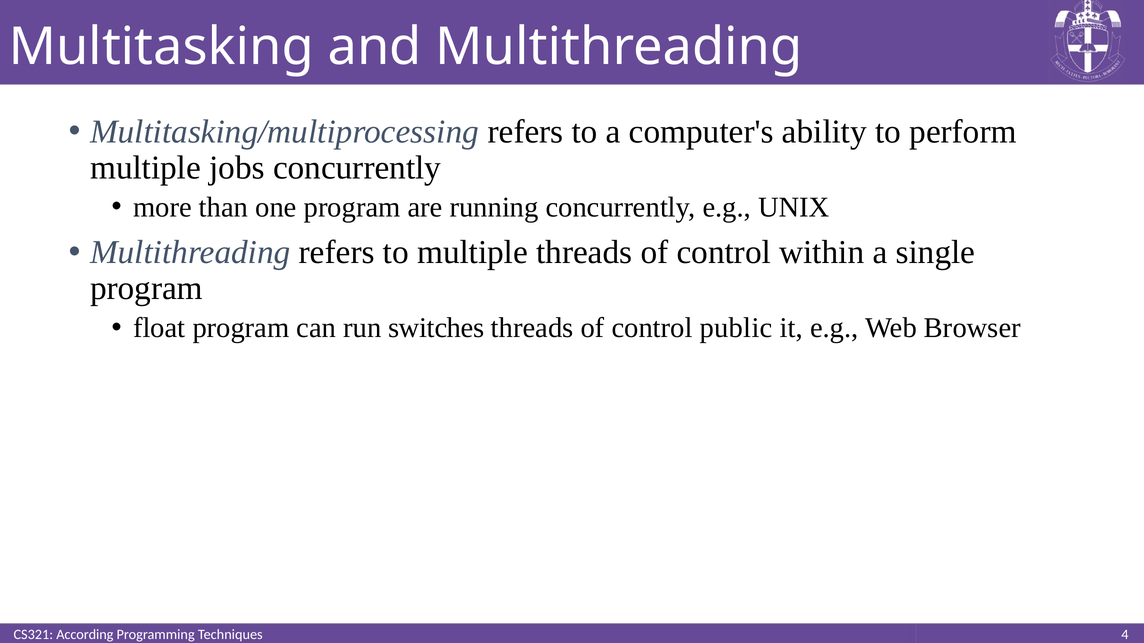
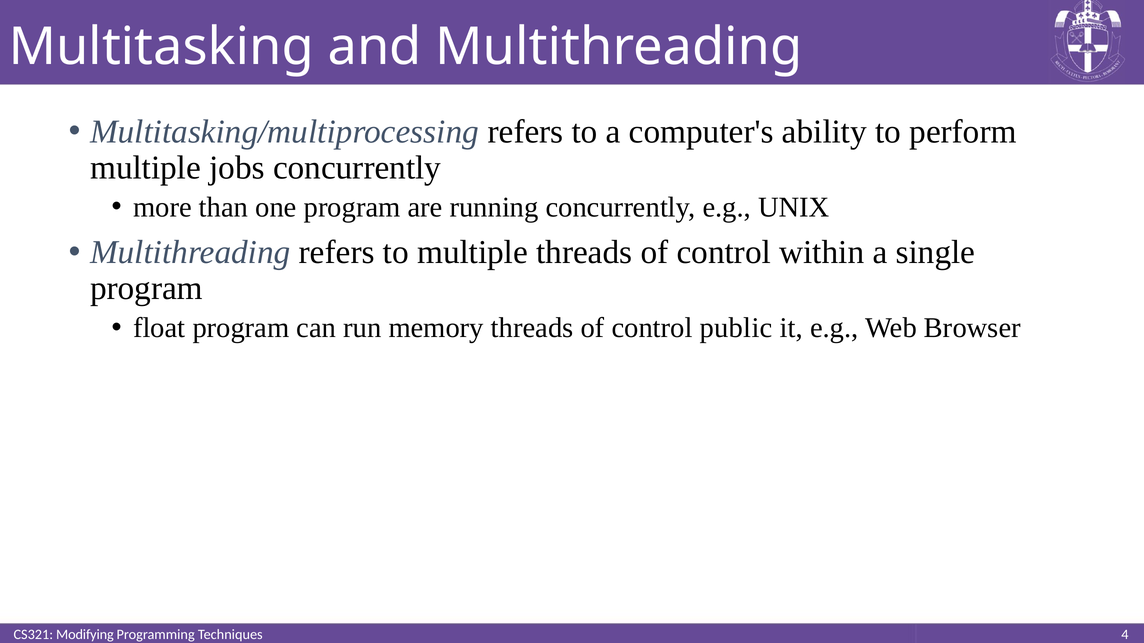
switches: switches -> memory
According: According -> Modifying
